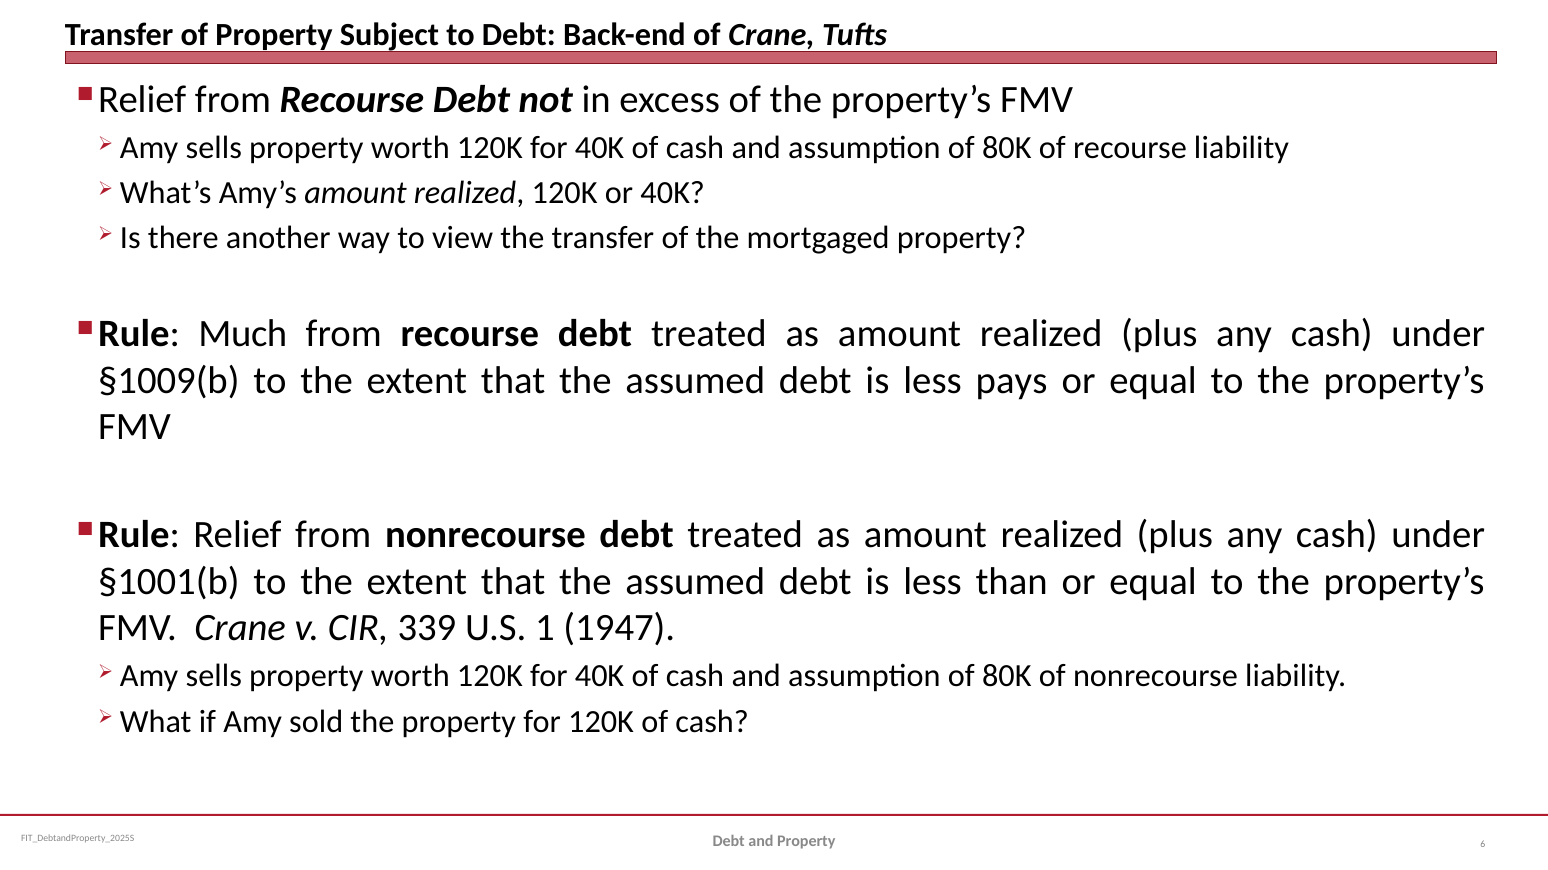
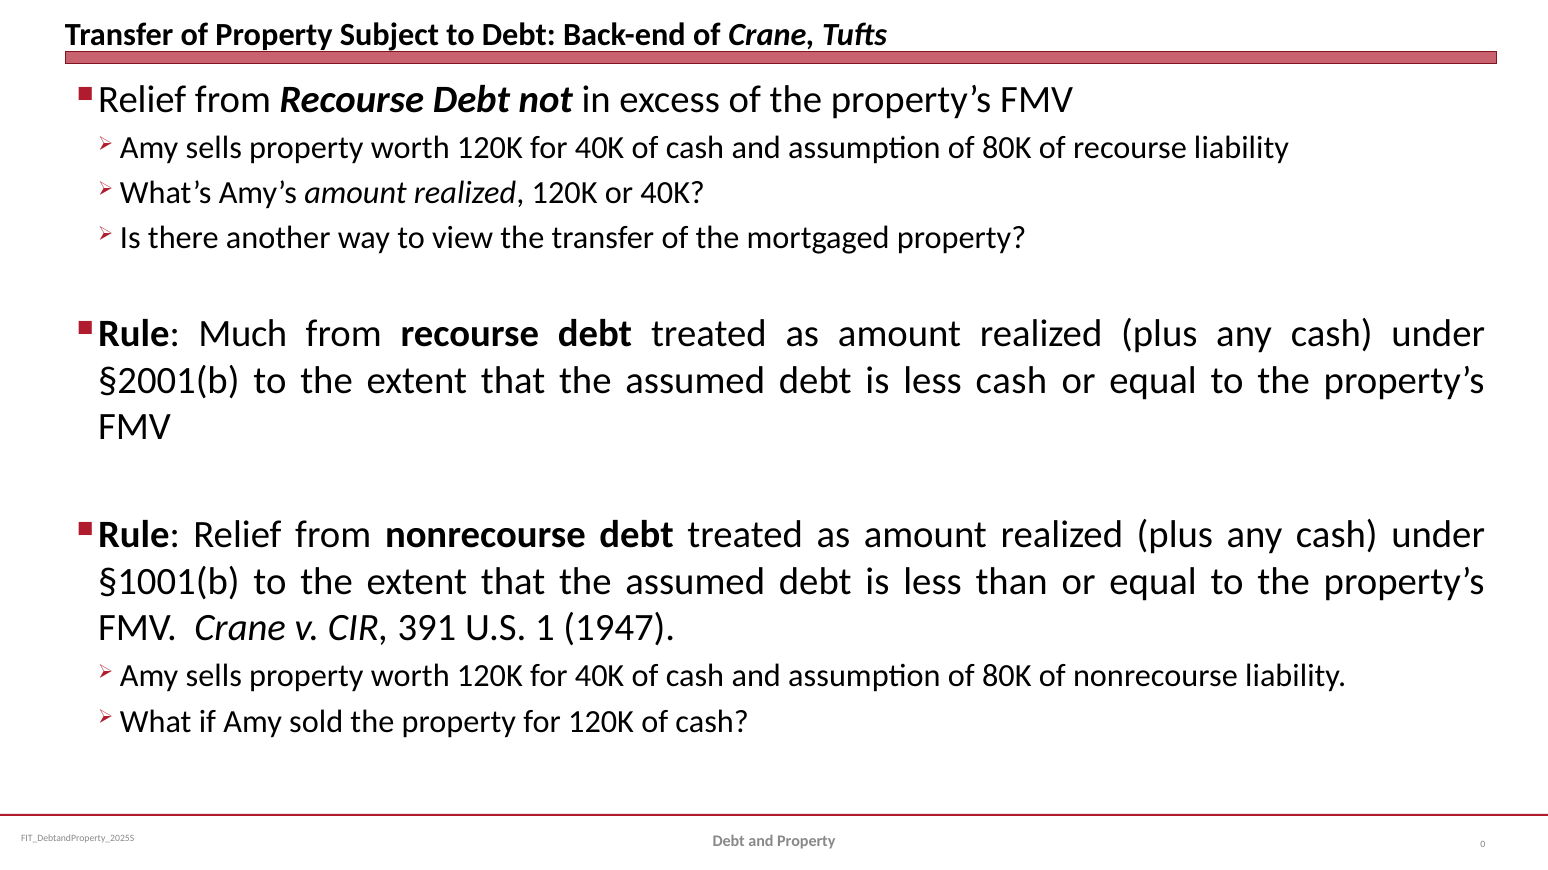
§1009(b: §1009(b -> §2001(b
less pays: pays -> cash
339: 339 -> 391
6: 6 -> 0
